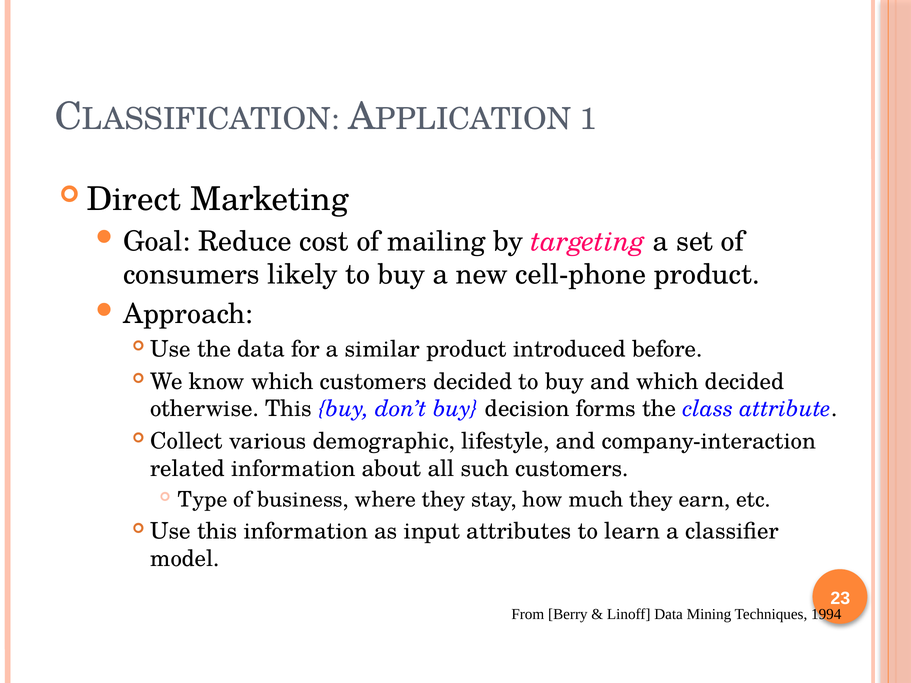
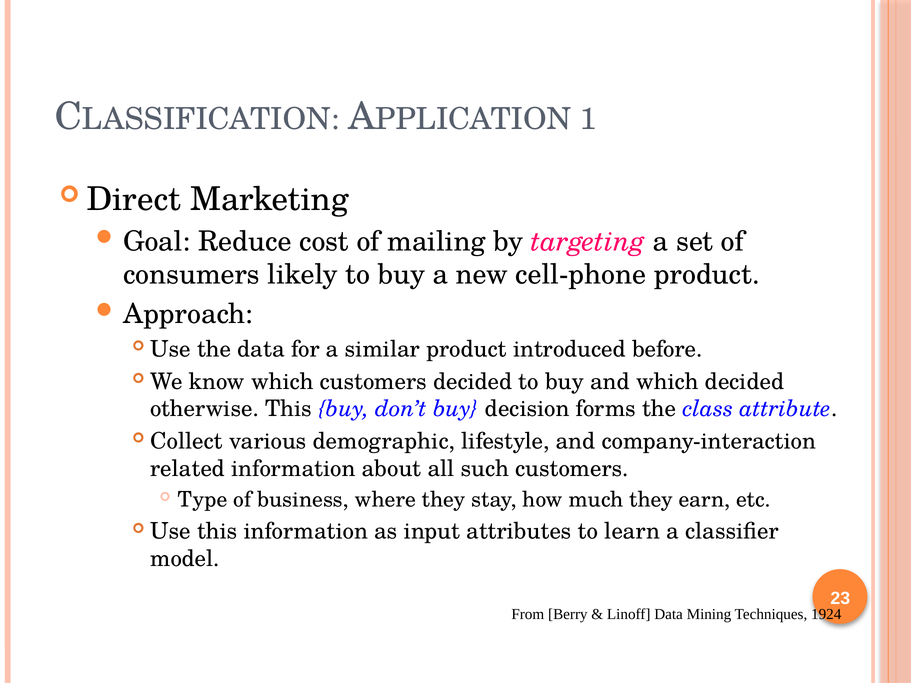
1994: 1994 -> 1924
